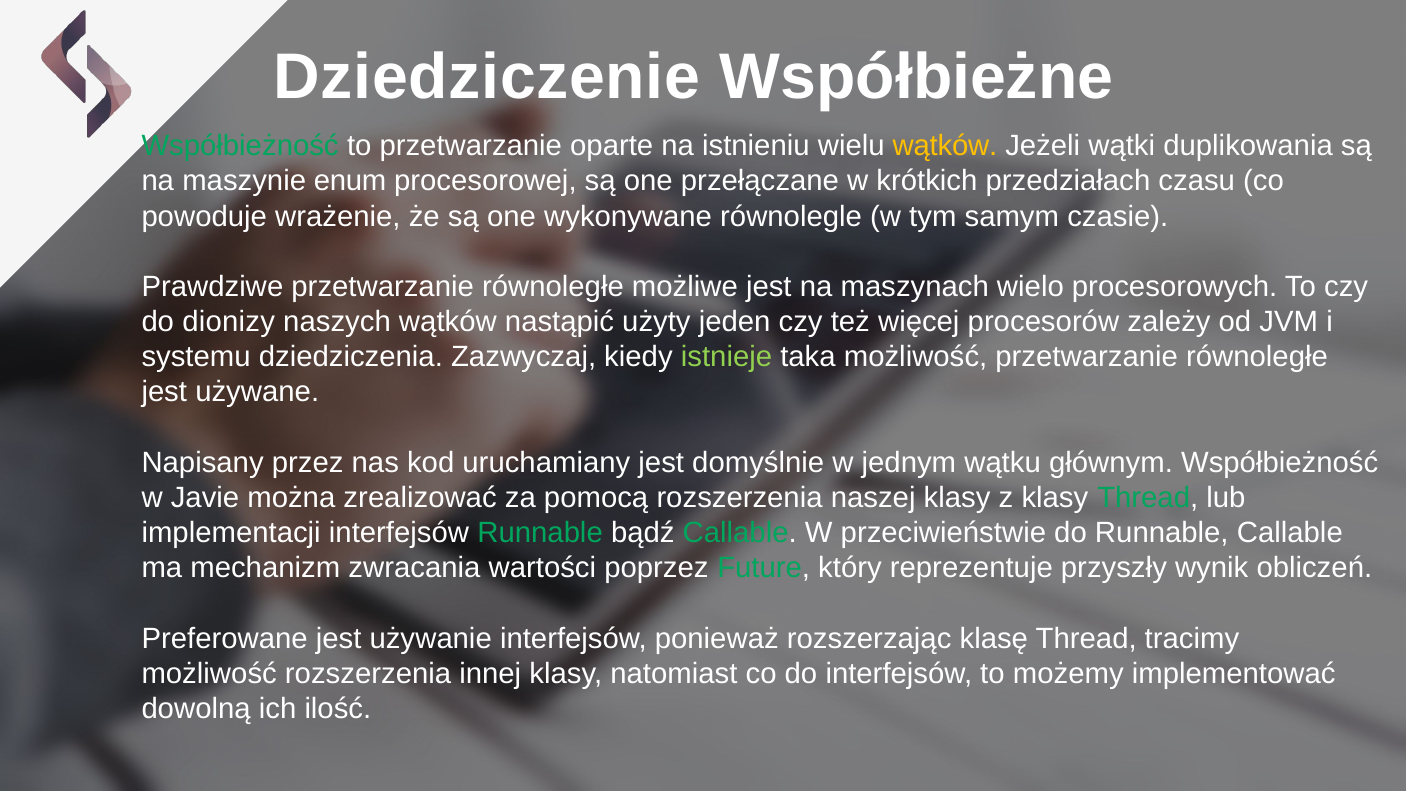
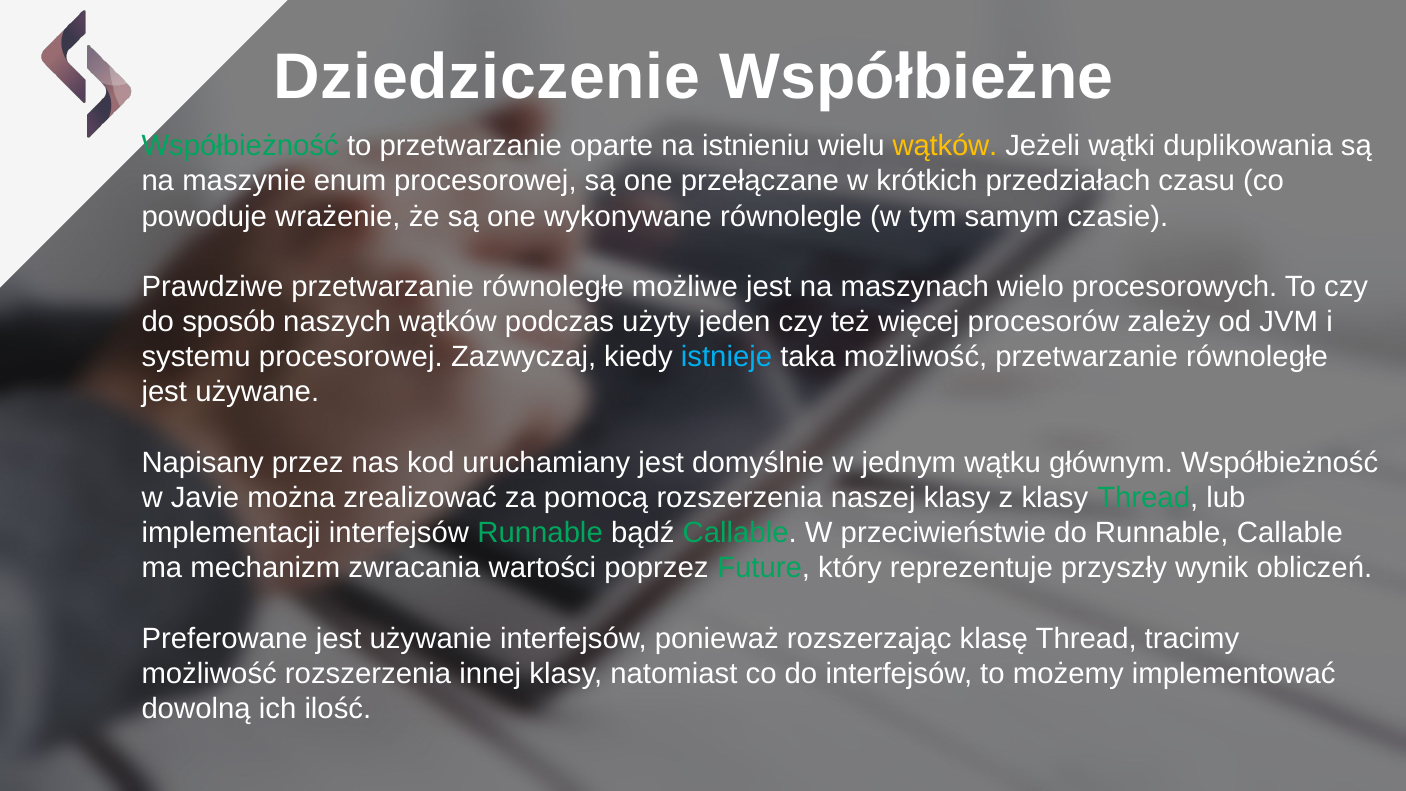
dionizy: dionizy -> sposób
nastąpić: nastąpić -> podczas
systemu dziedziczenia: dziedziczenia -> procesorowej
istnieje colour: light green -> light blue
